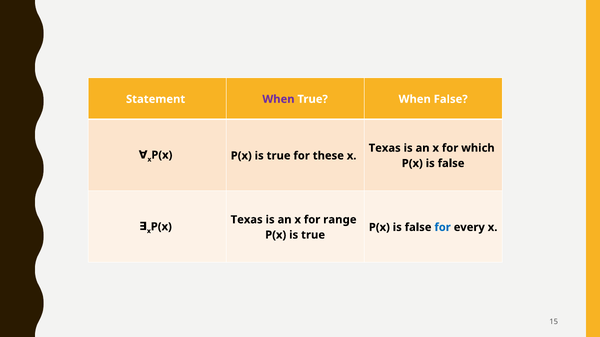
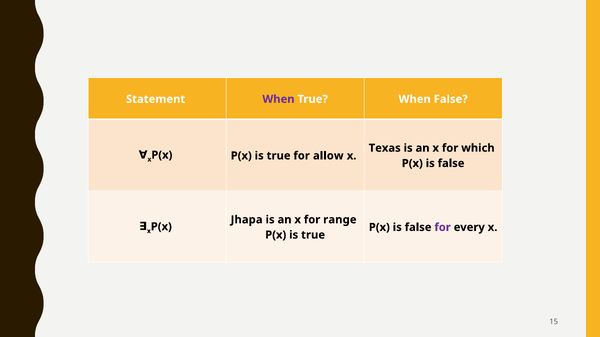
these: these -> allow
Texas at (247, 220): Texas -> Jhapa
for at (443, 228) colour: blue -> purple
